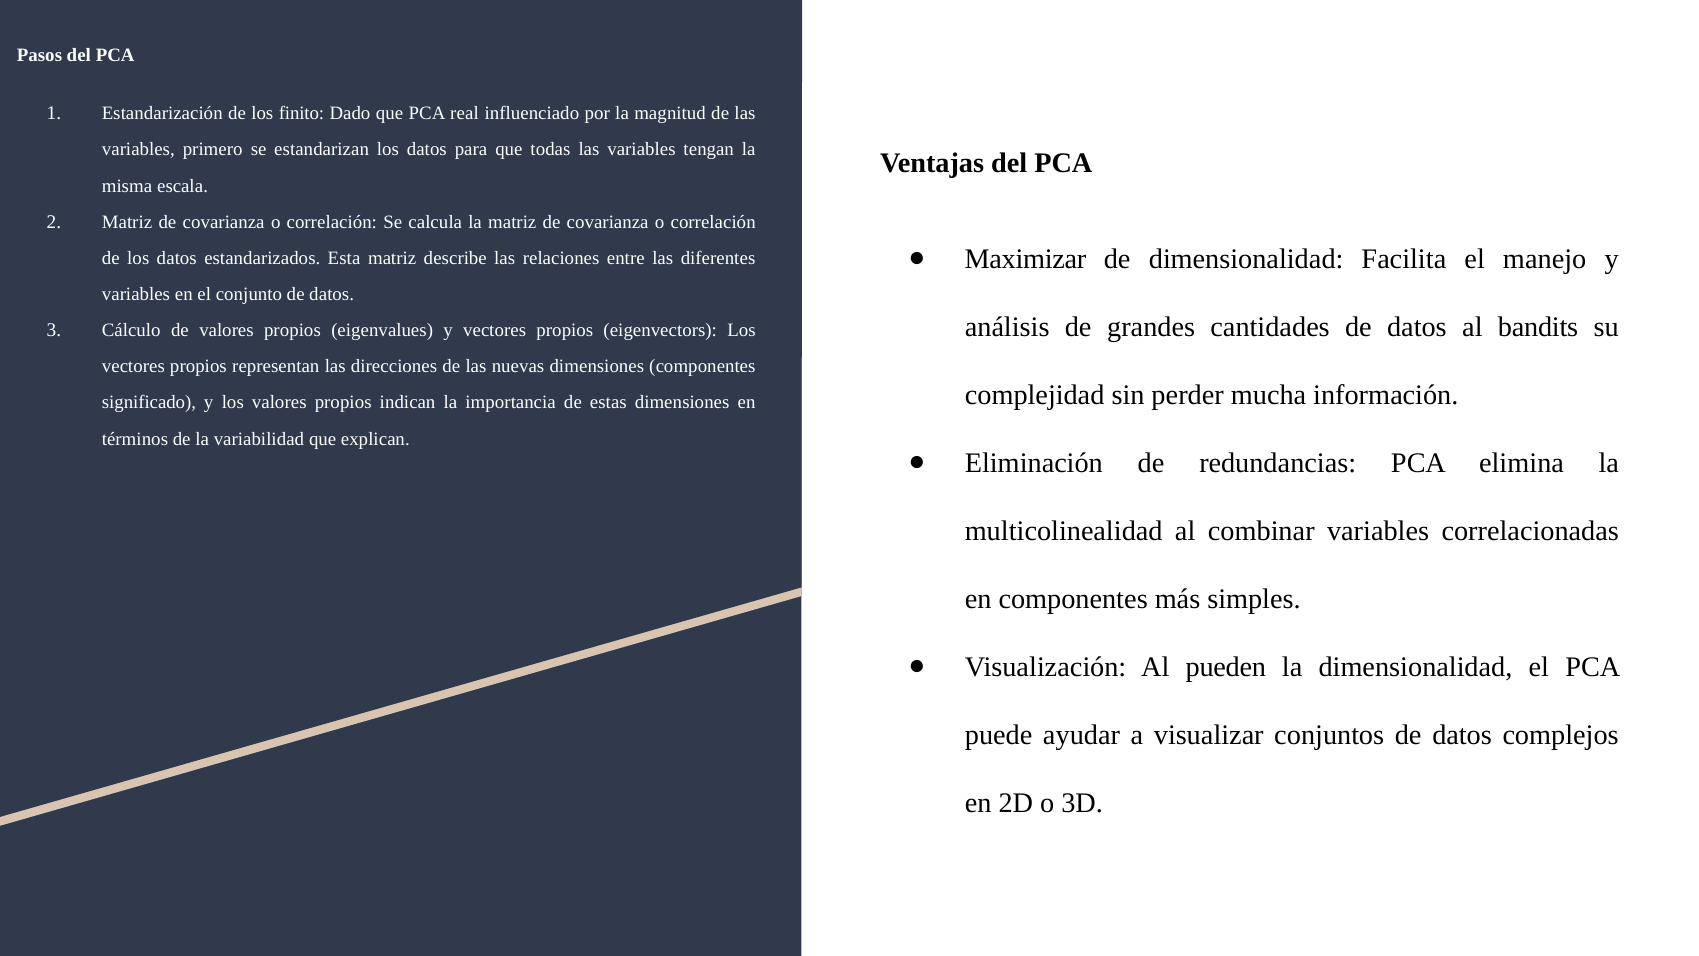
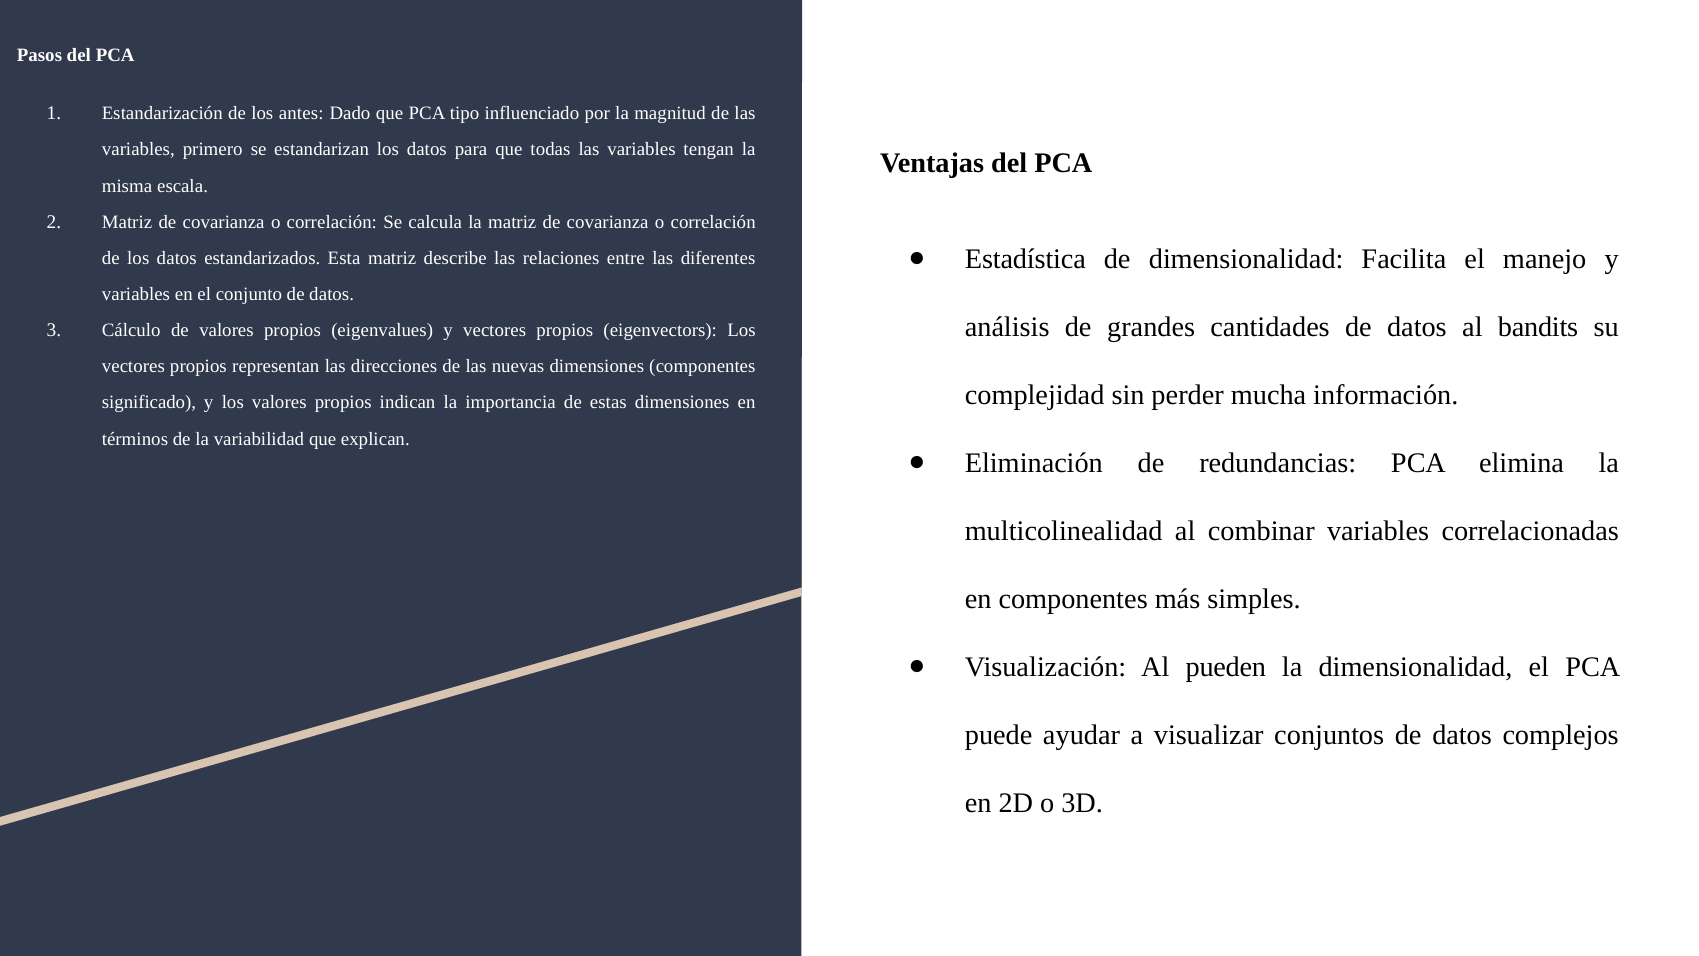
finito: finito -> antes
real: real -> tipo
Maximizar: Maximizar -> Estadística
